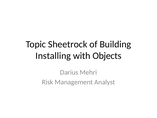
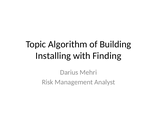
Sheetrock: Sheetrock -> Algorithm
Objects: Objects -> Finding
